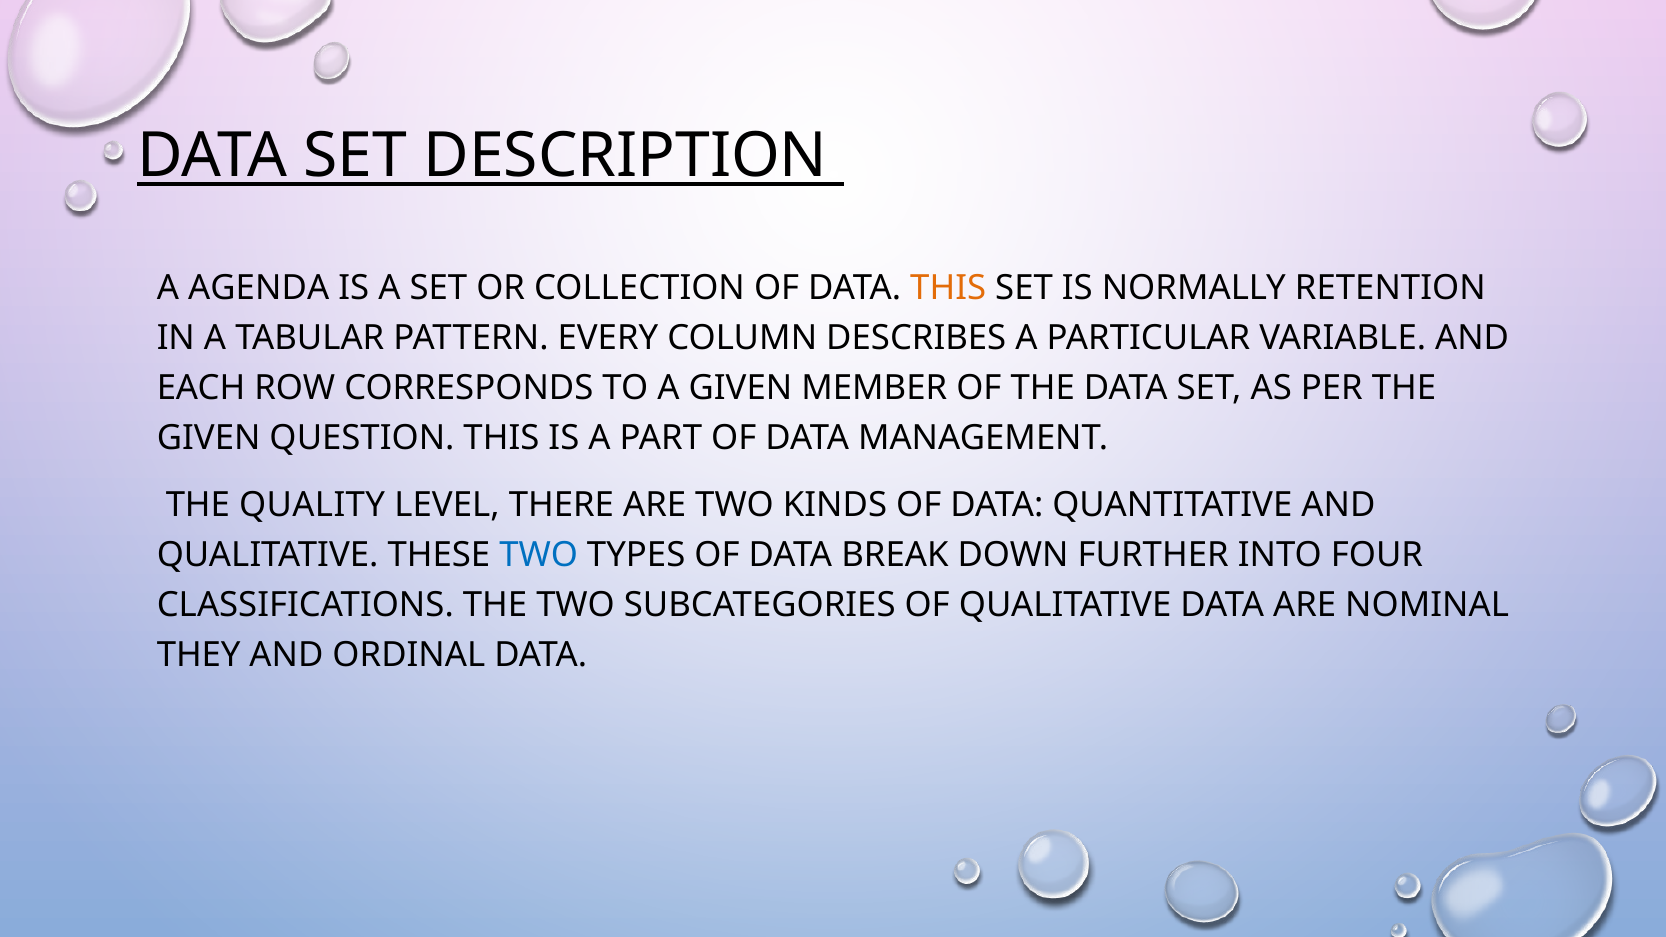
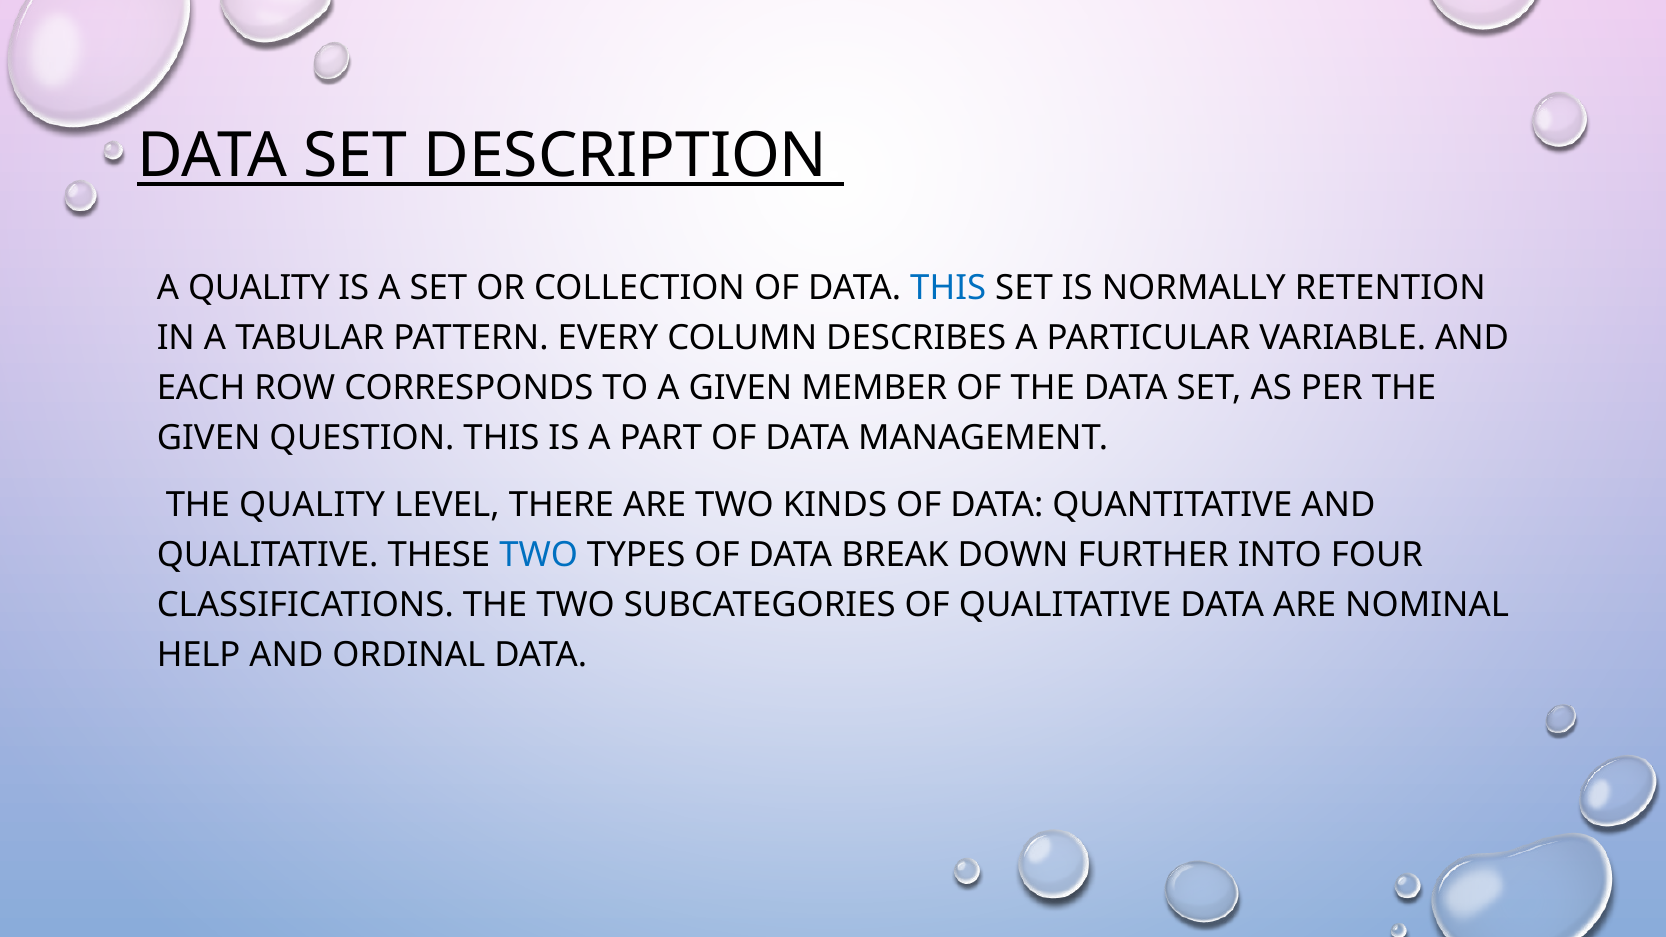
A AGENDA: AGENDA -> QUALITY
THIS at (948, 288) colour: orange -> blue
THEY: THEY -> HELP
